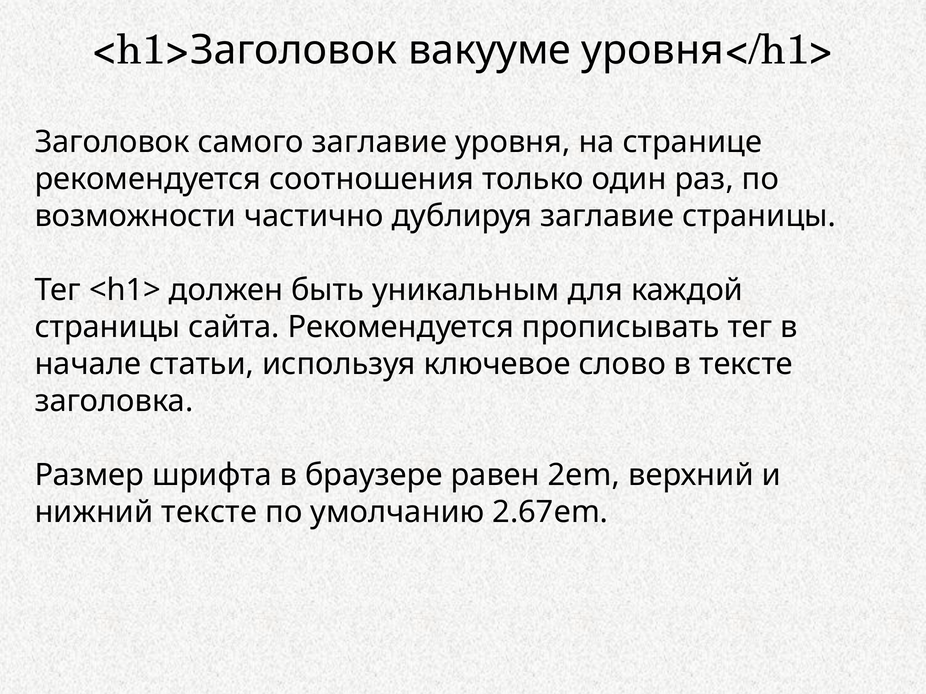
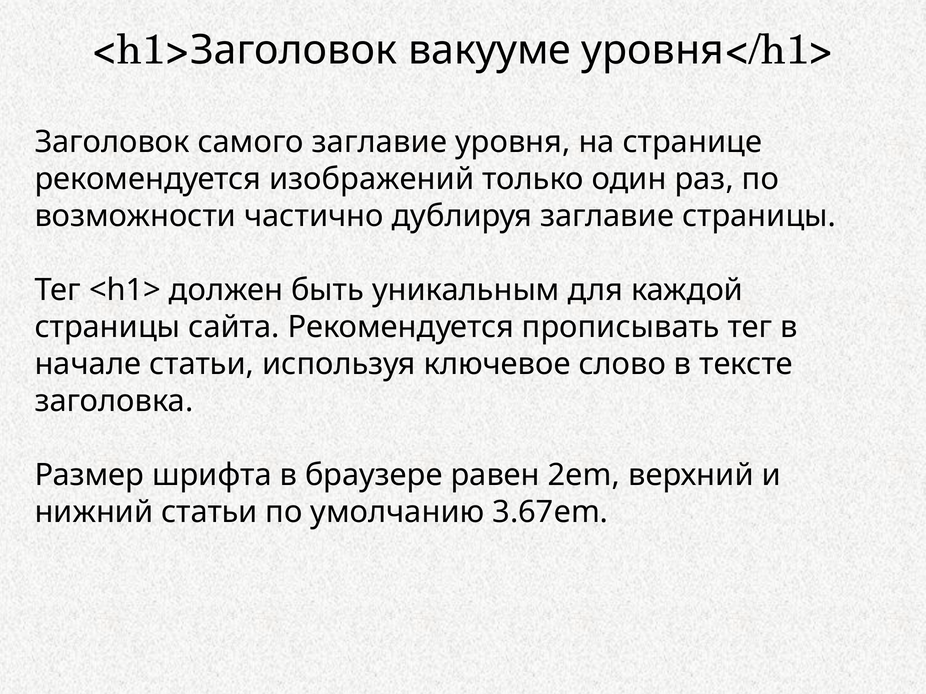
соотношения: соотношения -> изображений
нижний тексте: тексте -> статьи
2.67em: 2.67em -> 3.67em
